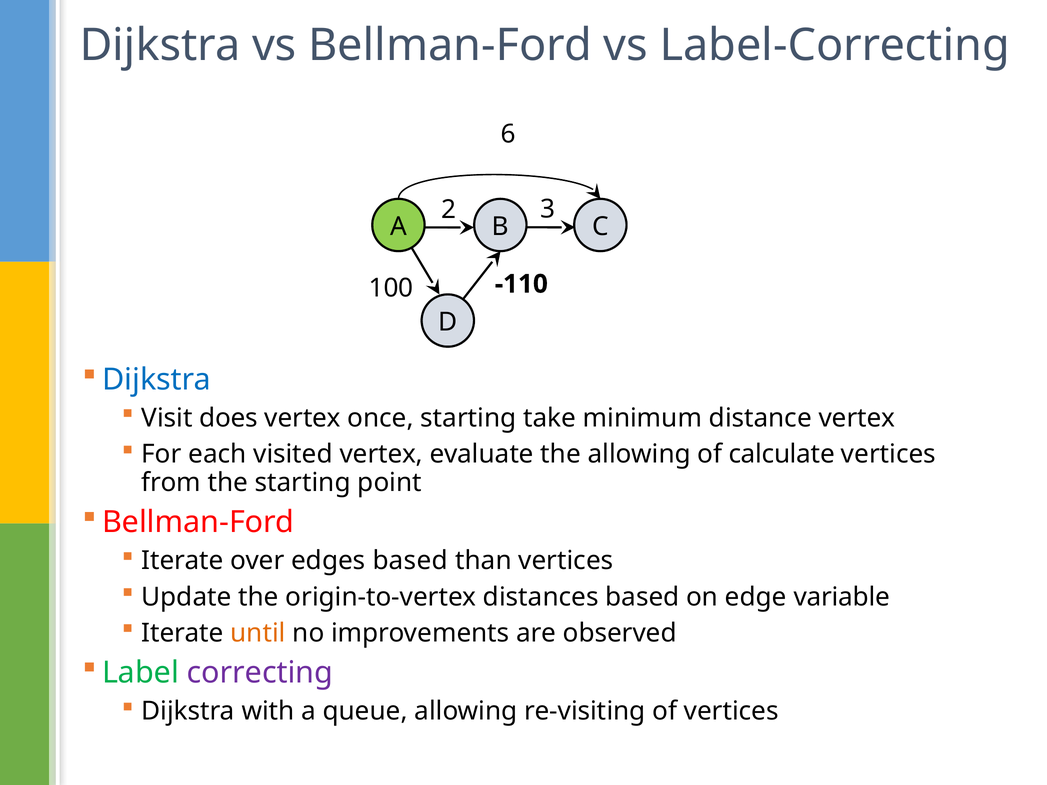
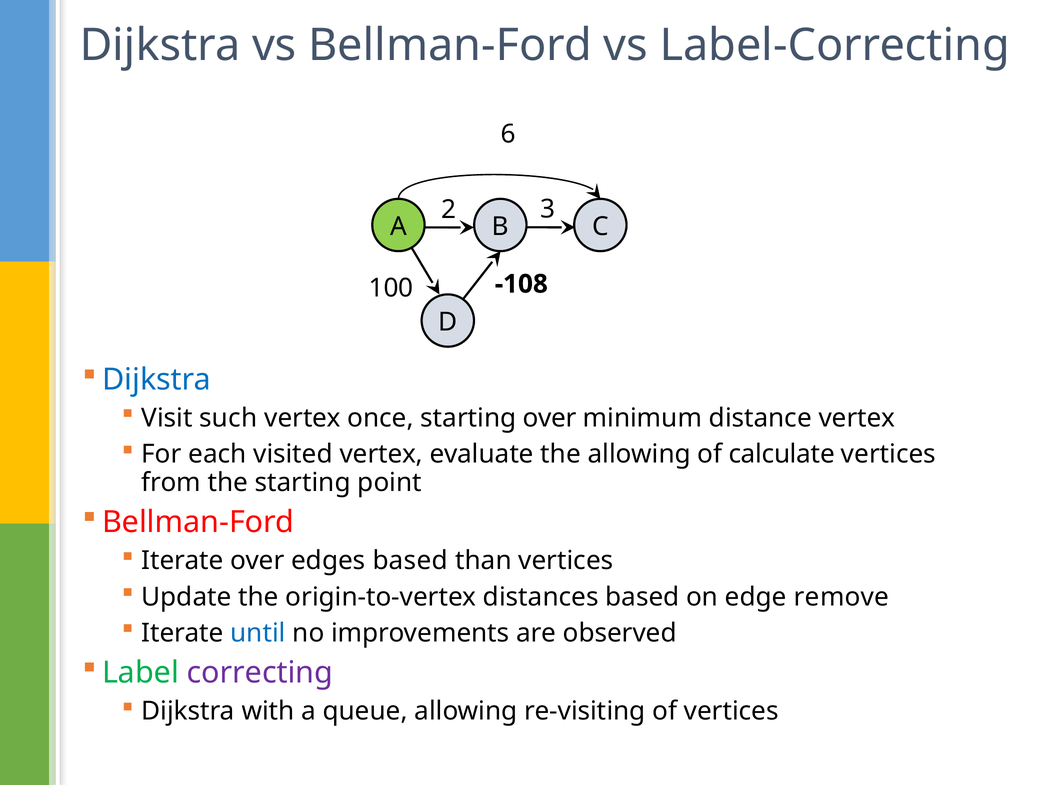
-110: -110 -> -108
does: does -> such
starting take: take -> over
variable: variable -> remove
until colour: orange -> blue
